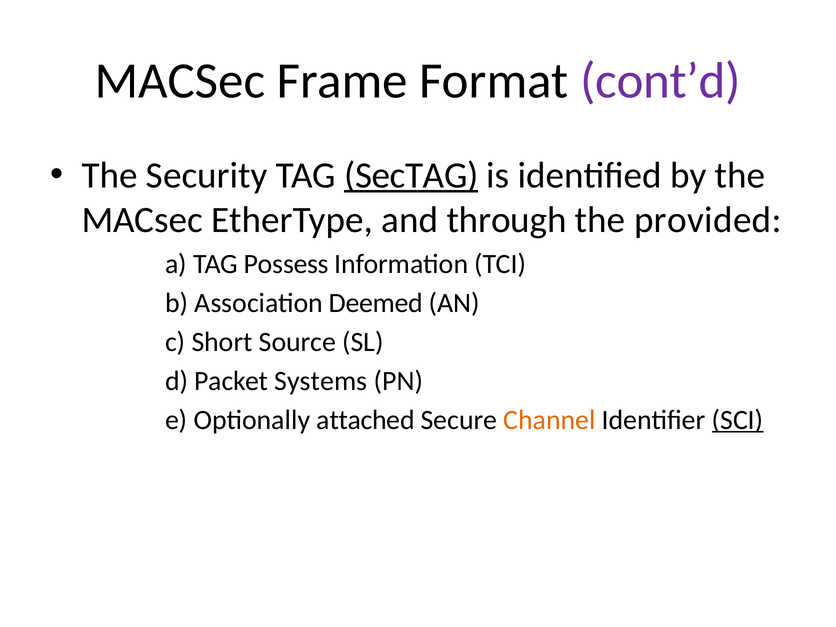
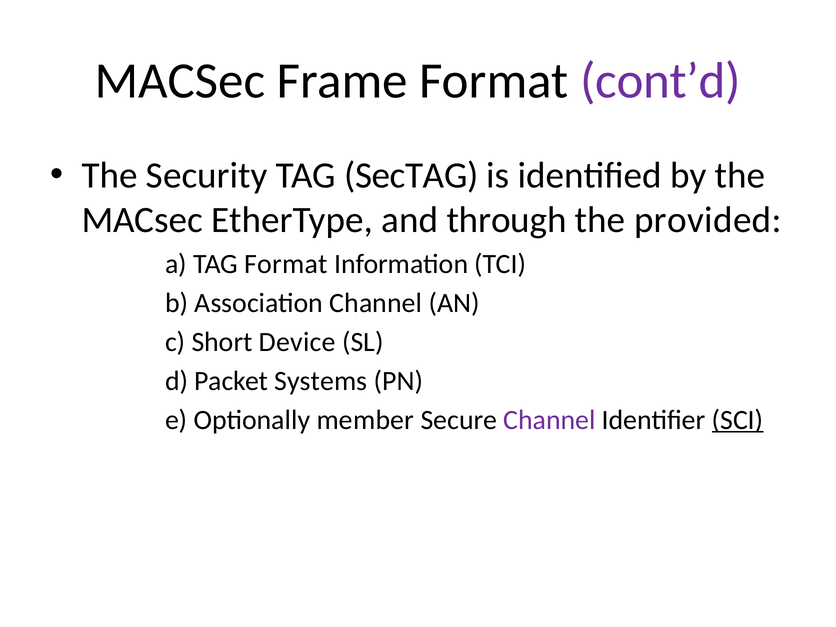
SecTAG underline: present -> none
TAG Possess: Possess -> Format
Association Deemed: Deemed -> Channel
Source: Source -> Device
attached: attached -> member
Channel at (549, 420) colour: orange -> purple
